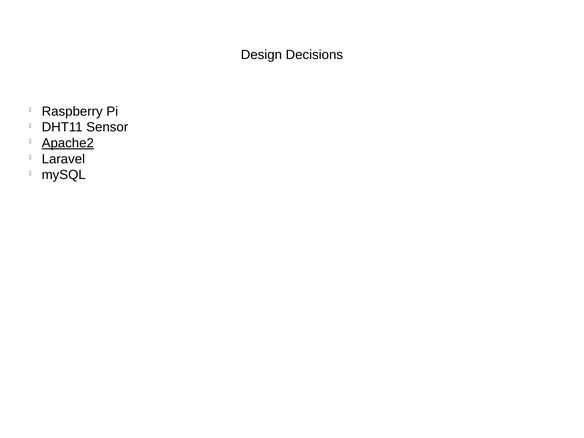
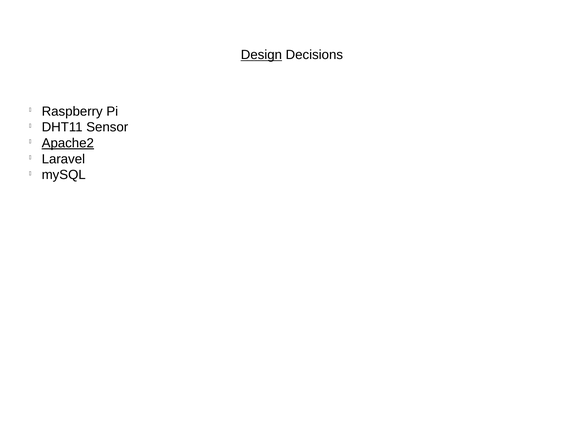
Design underline: none -> present
